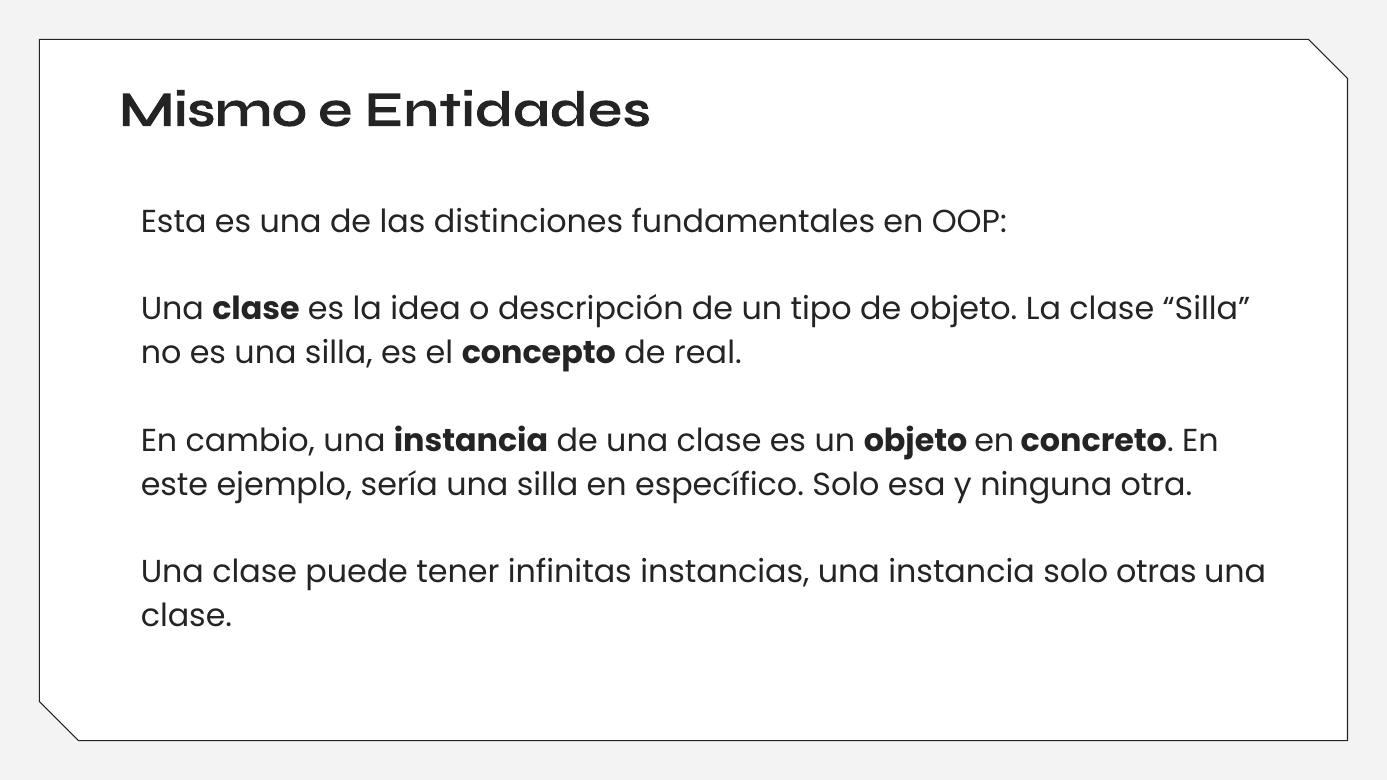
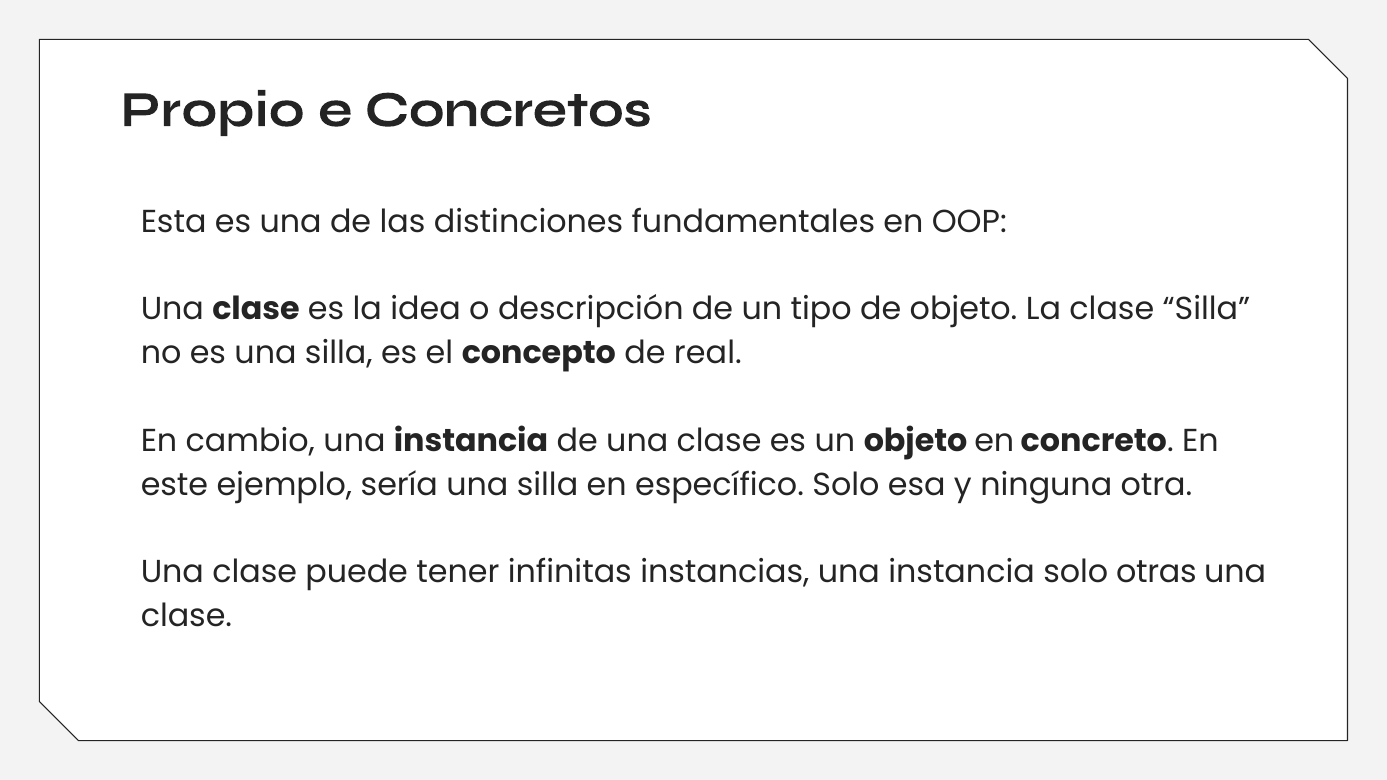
Mismo: Mismo -> Propio
Entidades: Entidades -> Concretos
